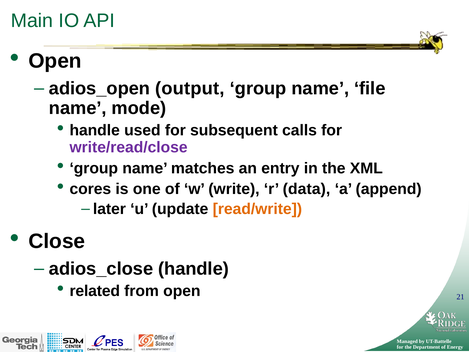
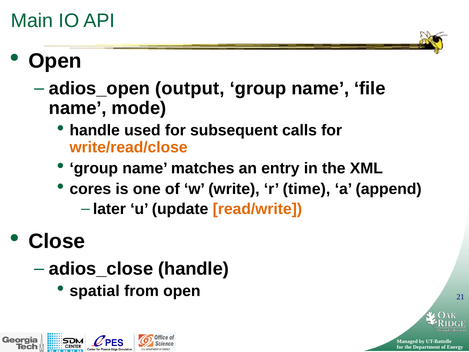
write/read/close colour: purple -> orange
data: data -> time
related: related -> spatial
